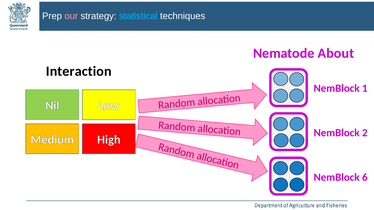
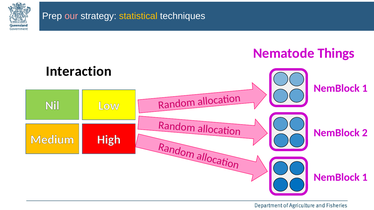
statistical colour: light blue -> yellow
About: About -> Things
6 at (365, 178): 6 -> 1
